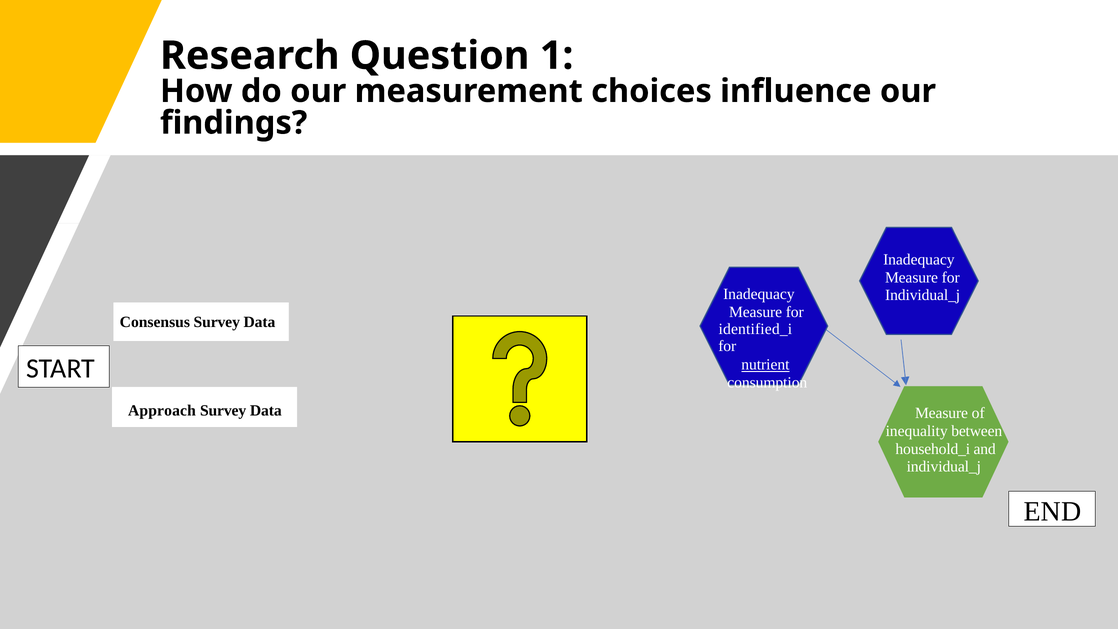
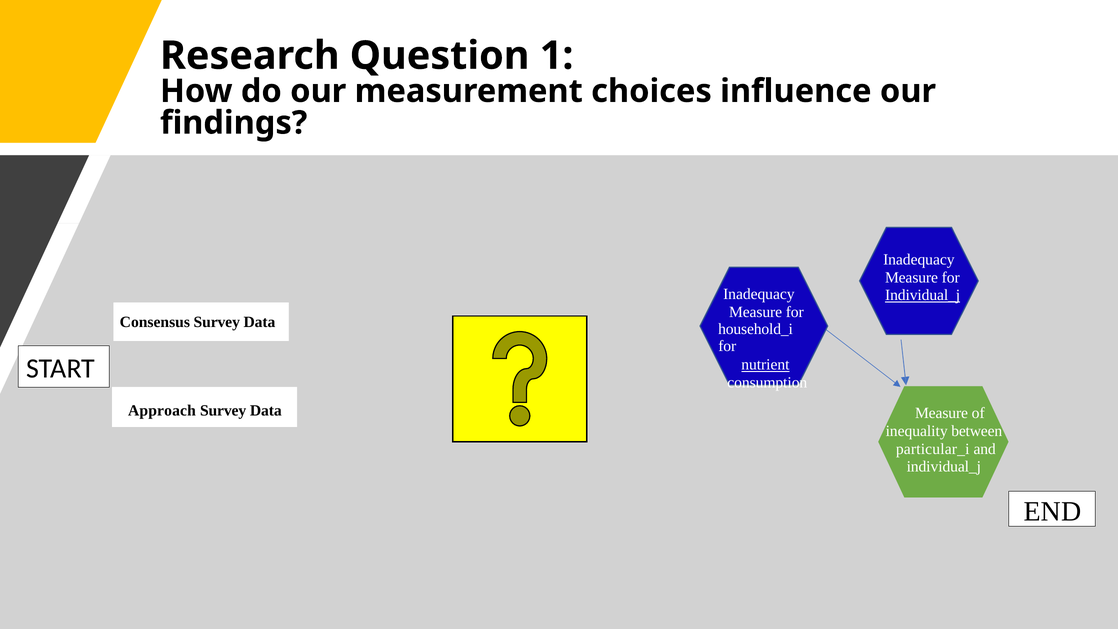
Individual_j at (923, 295) underline: none -> present
identified_i: identified_i -> household_i
household_i: household_i -> particular_i
